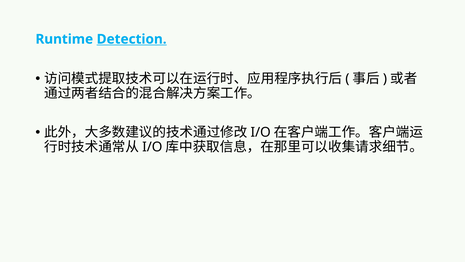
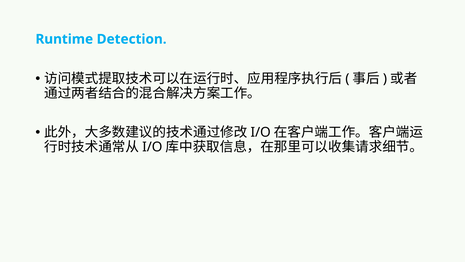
Detection underline: present -> none
